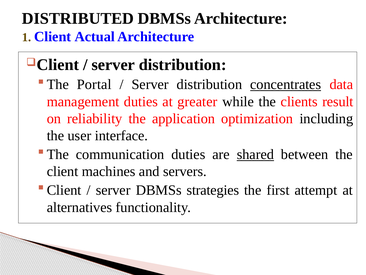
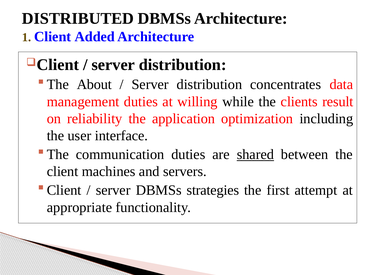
Actual: Actual -> Added
Portal: Portal -> About
concentrates underline: present -> none
greater: greater -> willing
alternatives: alternatives -> appropriate
